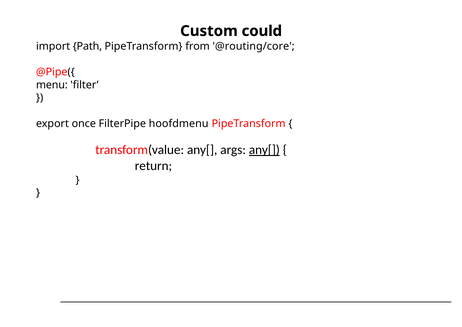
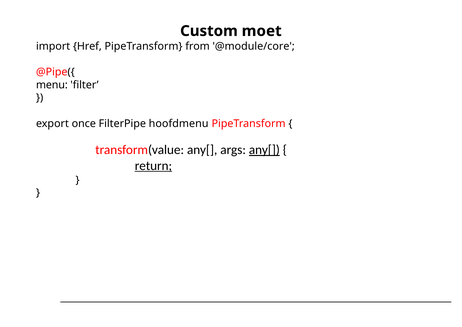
could: could -> moet
Path: Path -> Href
@routing/core: @routing/core -> @module/core
return underline: none -> present
